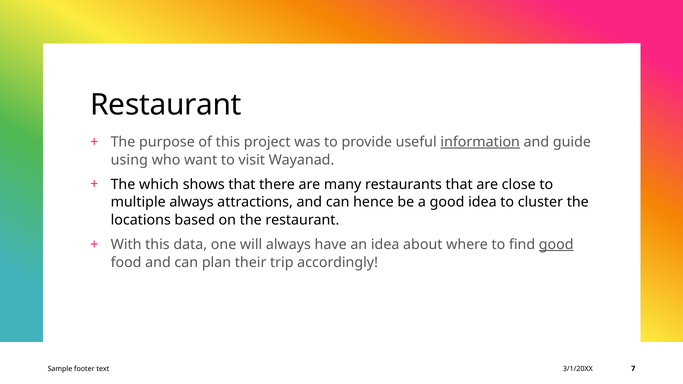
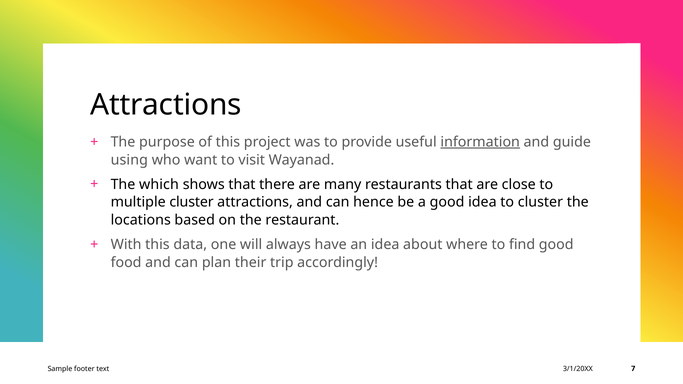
Restaurant at (166, 105): Restaurant -> Attractions
multiple always: always -> cluster
good at (556, 245) underline: present -> none
